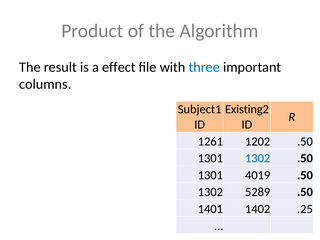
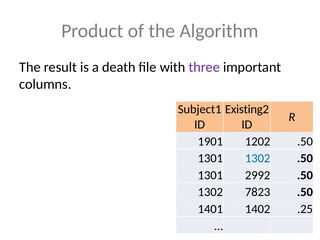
effect: effect -> death
three colour: blue -> purple
1261: 1261 -> 1901
4019: 4019 -> 2992
5289: 5289 -> 7823
